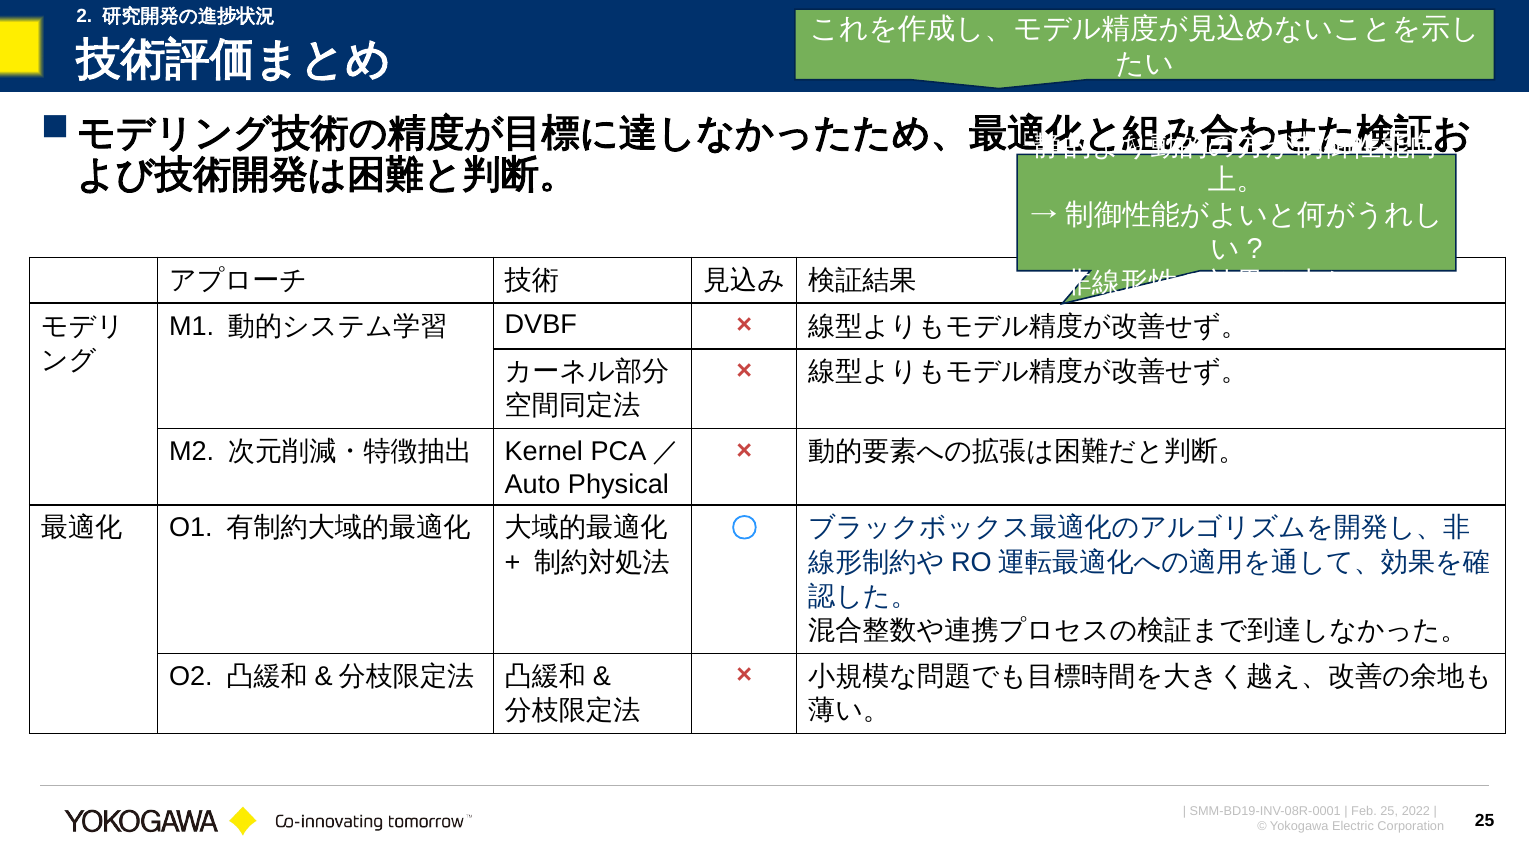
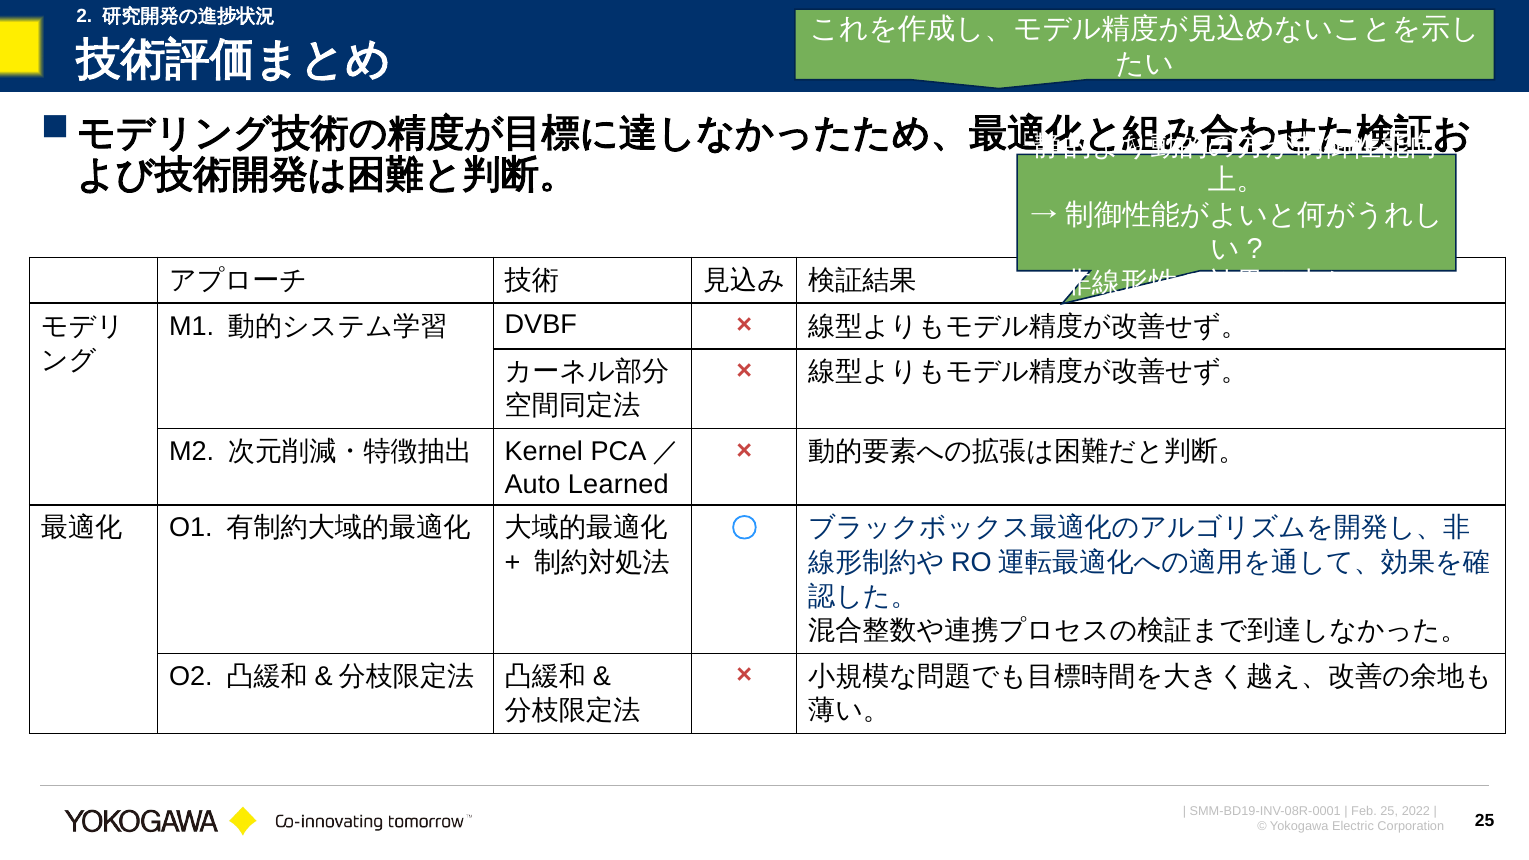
Physical: Physical -> Learned
